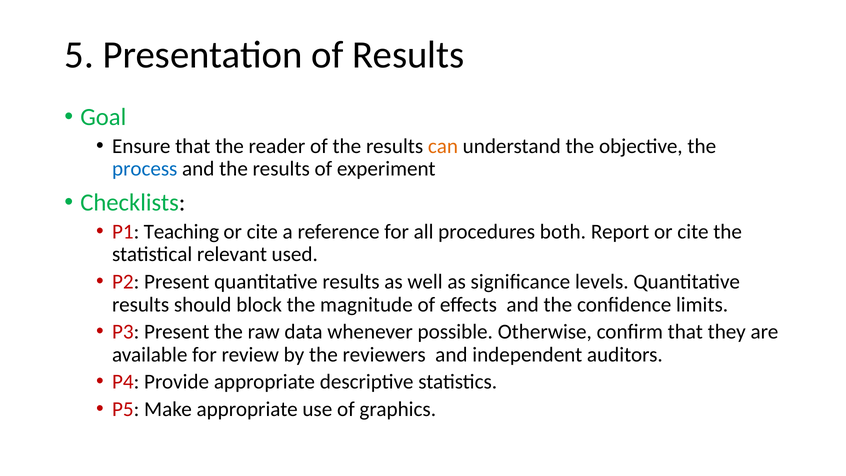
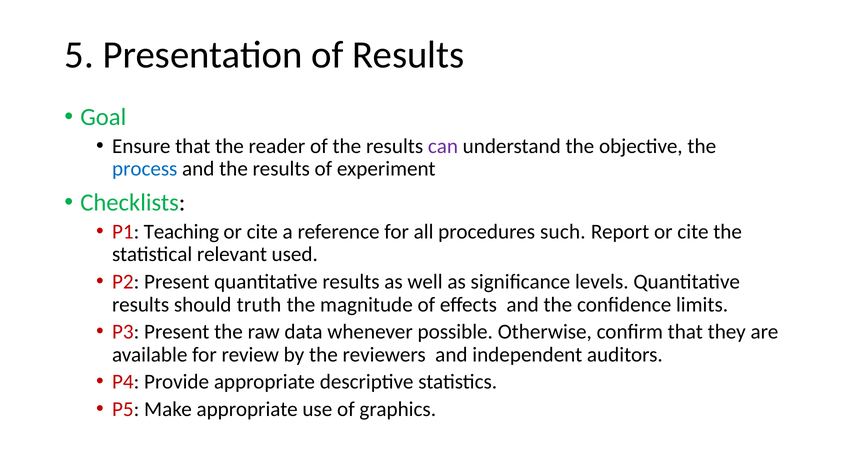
can colour: orange -> purple
both: both -> such
block: block -> truth
